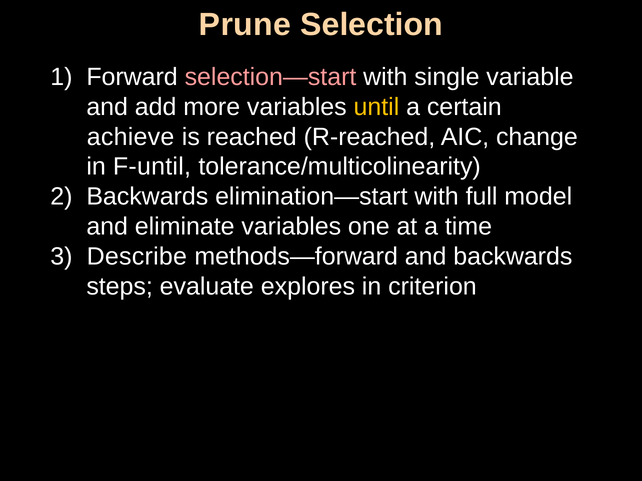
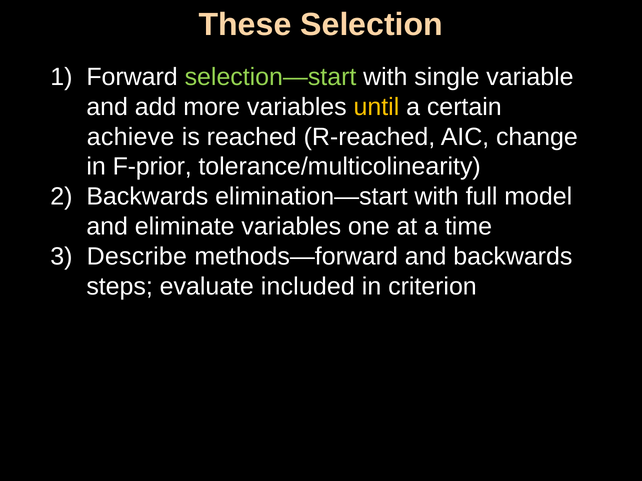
Prune: Prune -> These
selection—start colour: pink -> light green
F-until: F-until -> F-prior
explores: explores -> included
